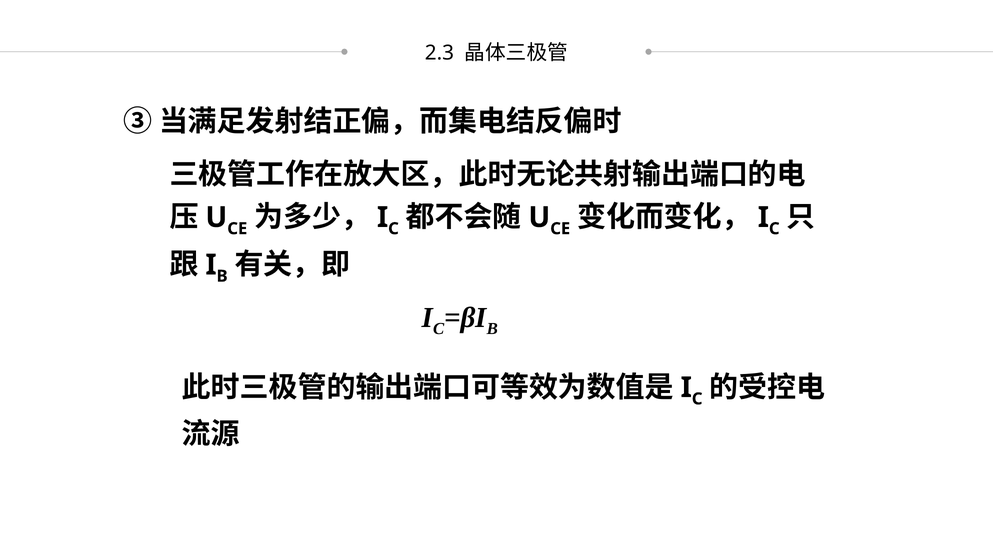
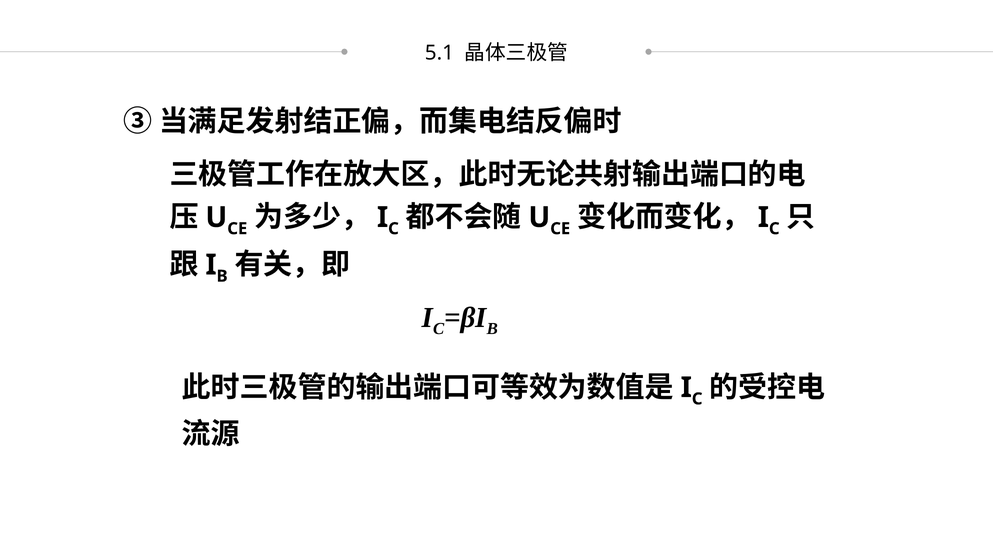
2.3: 2.3 -> 5.1
